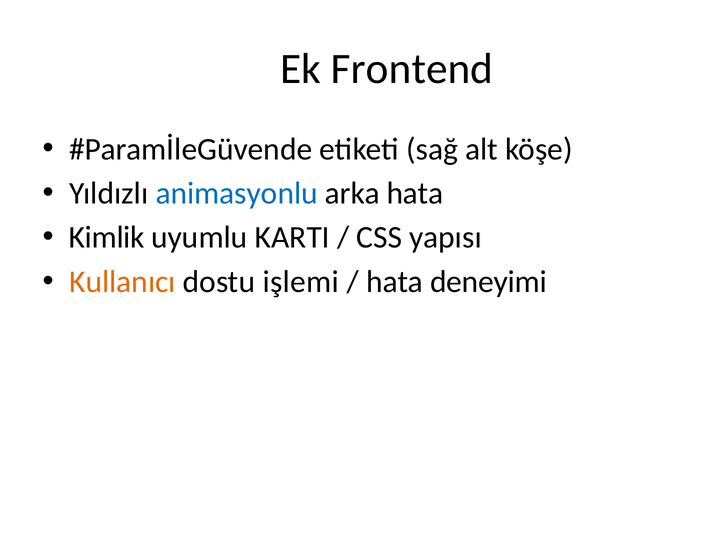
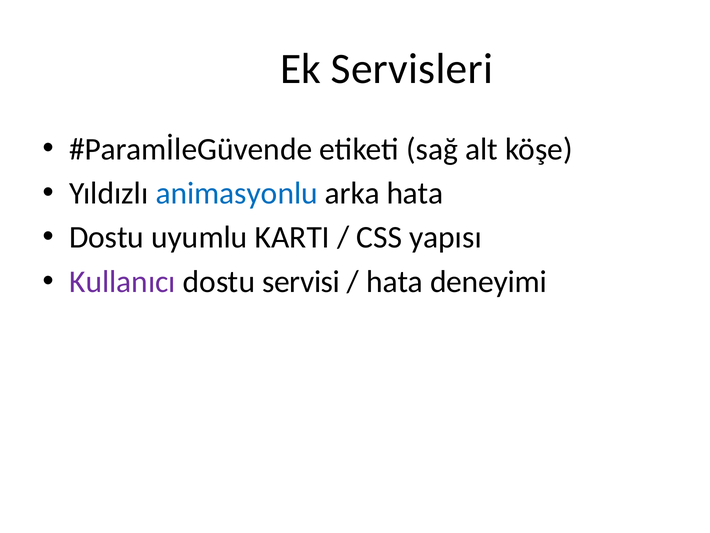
Frontend: Frontend -> Servisleri
Kimlik at (107, 237): Kimlik -> Dostu
Kullanıcı colour: orange -> purple
işlemi: işlemi -> servisi
